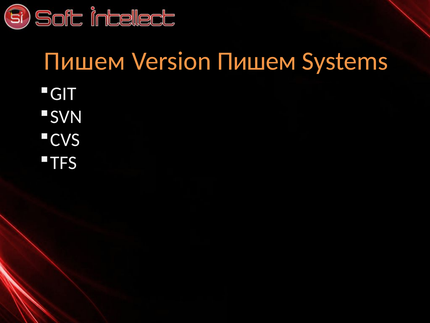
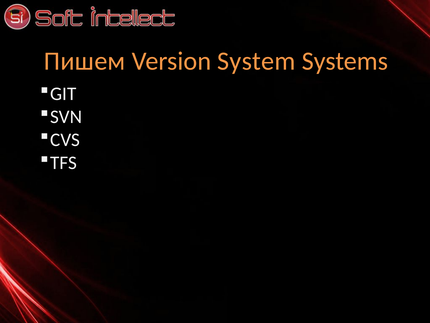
Version Пишем: Пишем -> System
